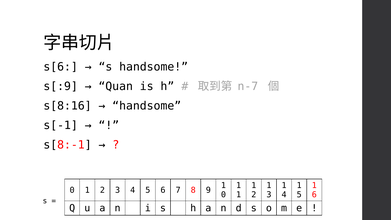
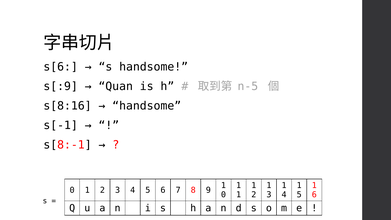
n-7: n-7 -> n-5
